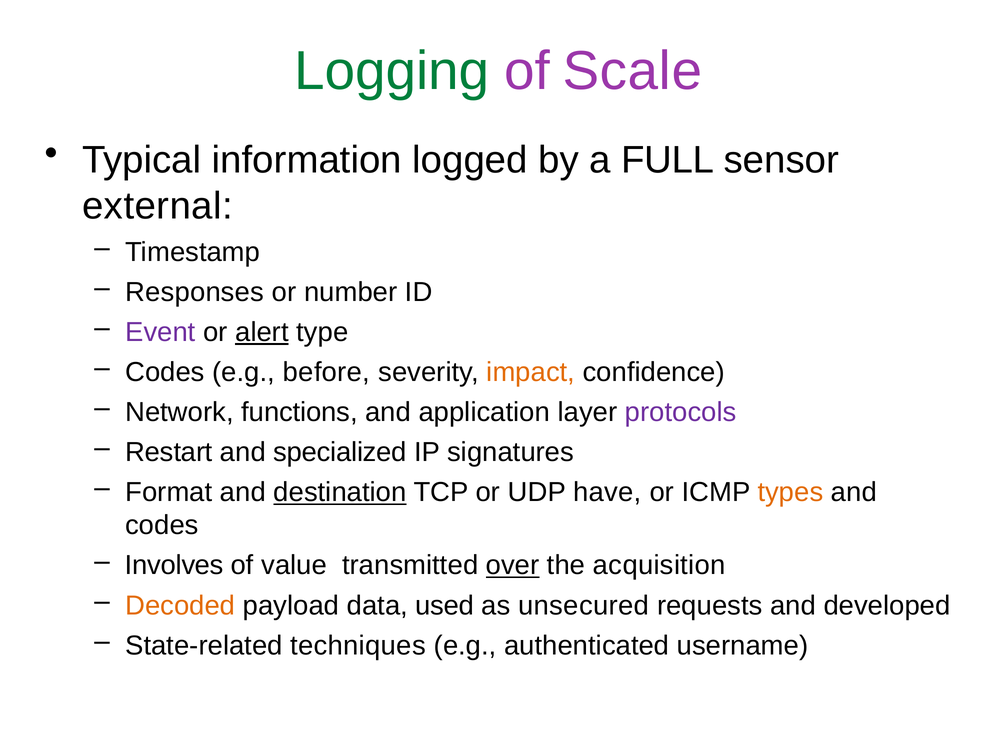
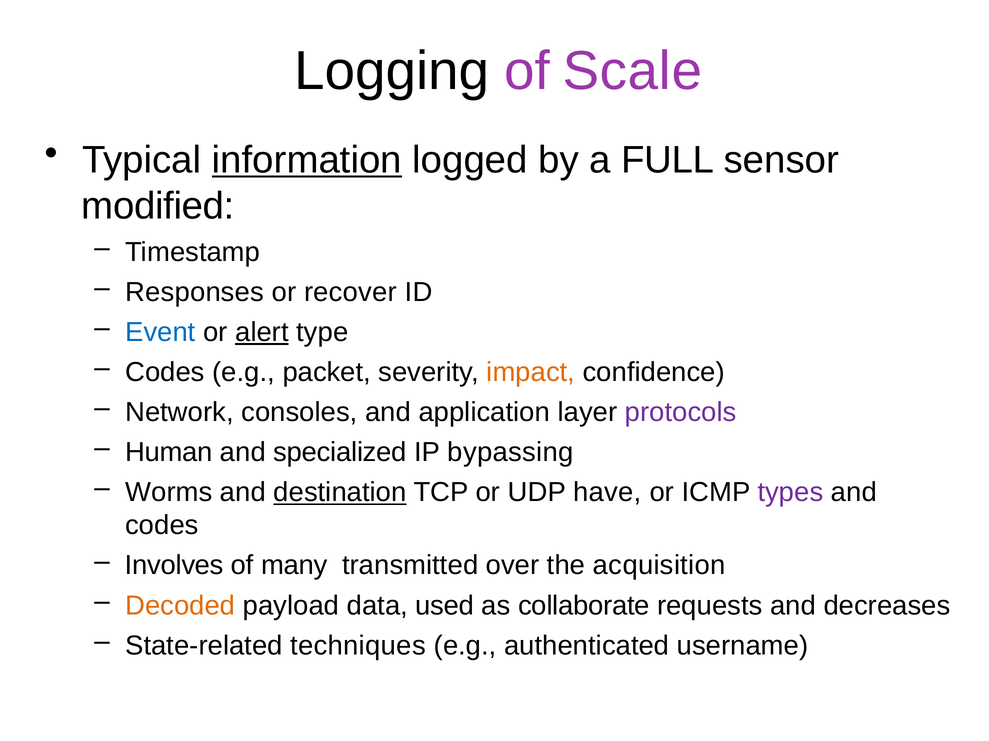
Logging colour: green -> black
information underline: none -> present
external: external -> modified
number: number -> recover
Event colour: purple -> blue
before: before -> packet
functions: functions -> consoles
Restart: Restart -> Human
signatures: signatures -> bypassing
Format: Format -> Worms
types colour: orange -> purple
value: value -> many
over underline: present -> none
unsecured: unsecured -> collaborate
developed: developed -> decreases
